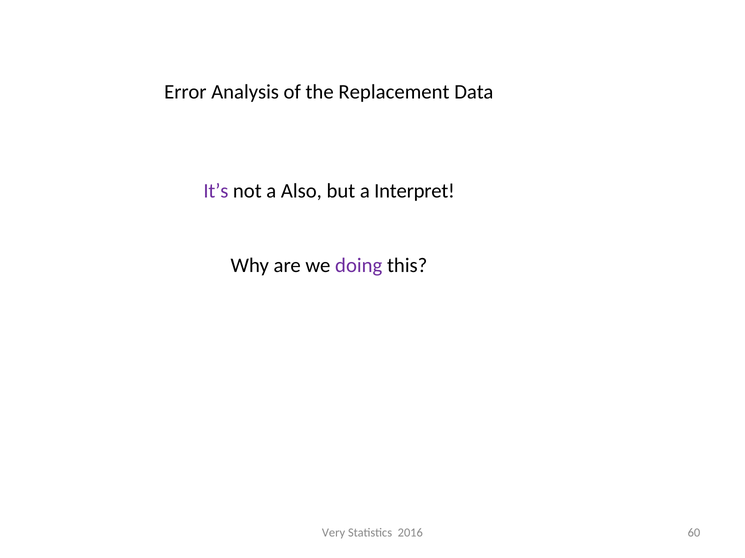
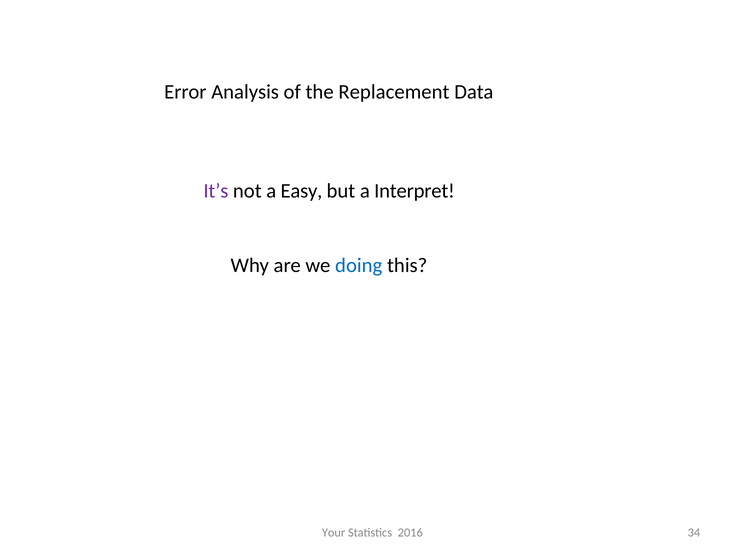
Also: Also -> Easy
doing colour: purple -> blue
Very: Very -> Your
60: 60 -> 34
